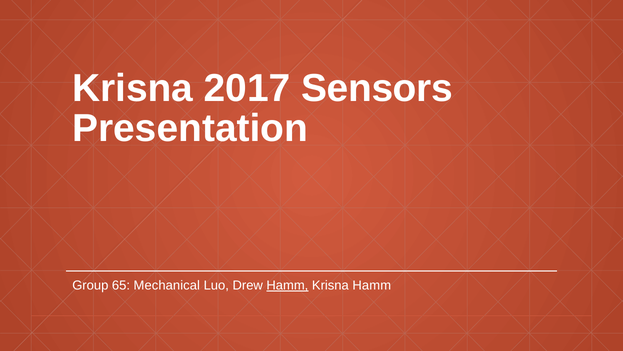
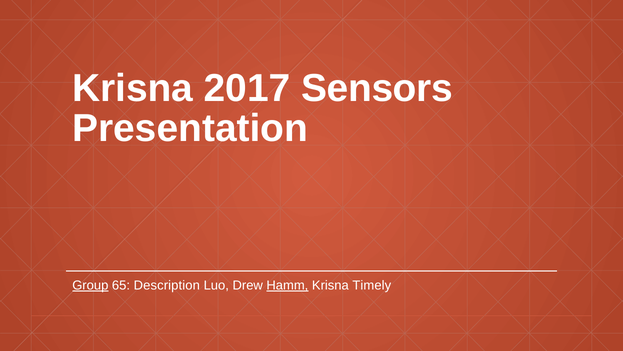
Group underline: none -> present
Mechanical: Mechanical -> Description
Krisna Hamm: Hamm -> Timely
